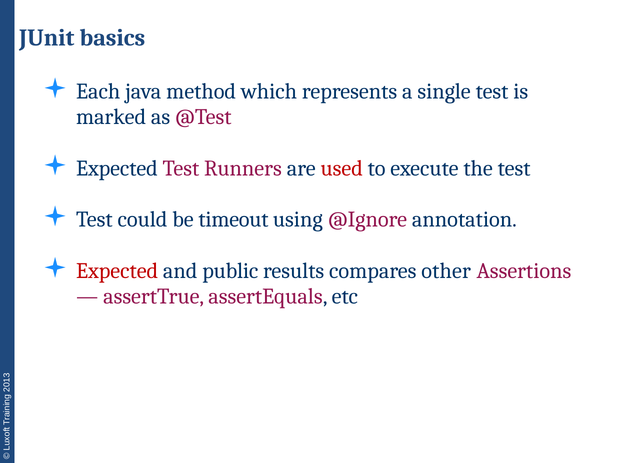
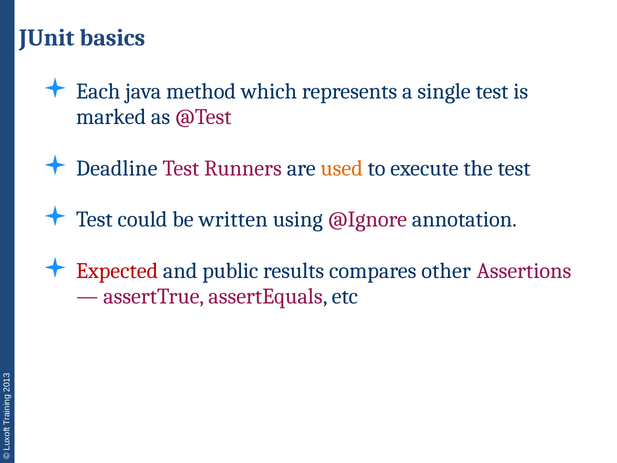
Expected at (117, 168): Expected -> Deadline
used colour: red -> orange
timeout: timeout -> written
